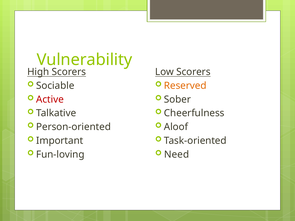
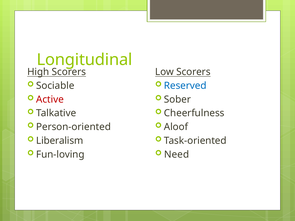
Vulnerability: Vulnerability -> Longitudinal
Reserved colour: orange -> blue
Important: Important -> Liberalism
